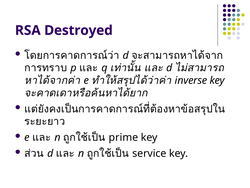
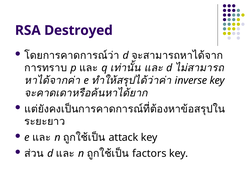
prime: prime -> attack
service: service -> factors
